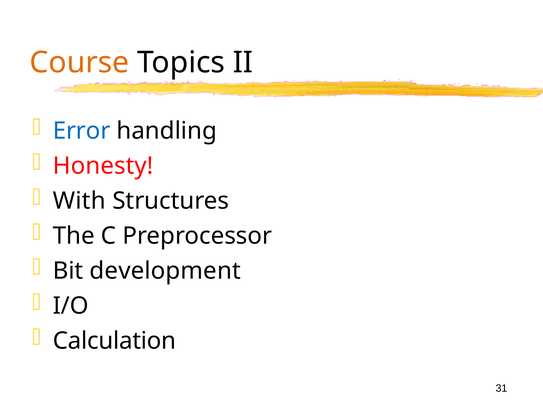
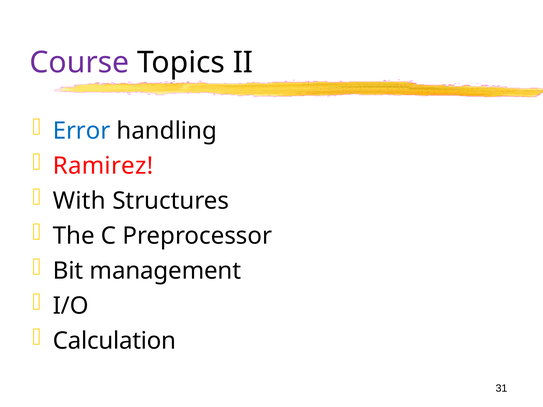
Course colour: orange -> purple
Honesty: Honesty -> Ramirez
development: development -> management
